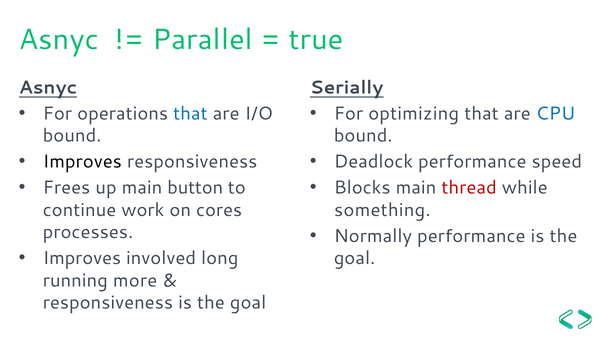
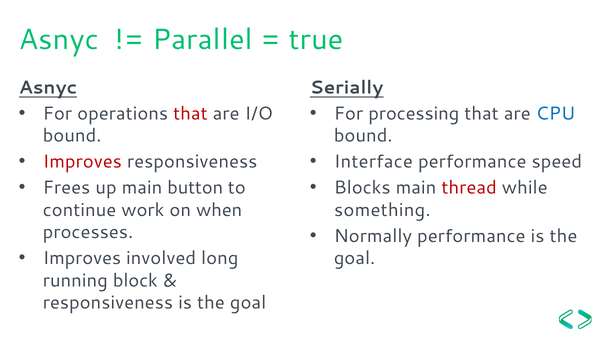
that at (190, 114) colour: blue -> red
optimizing: optimizing -> processing
Improves at (82, 162) colour: black -> red
Deadlock: Deadlock -> Interface
cores: cores -> when
more: more -> block
